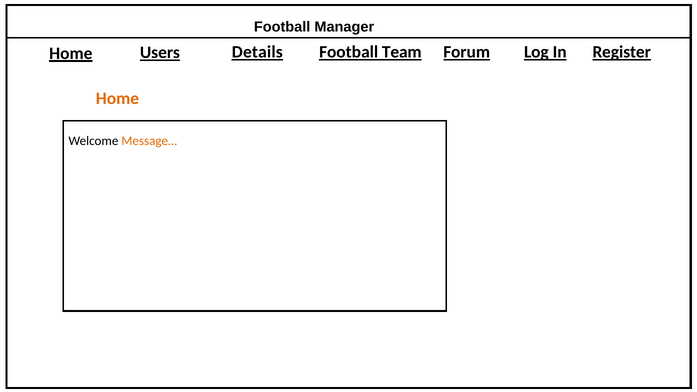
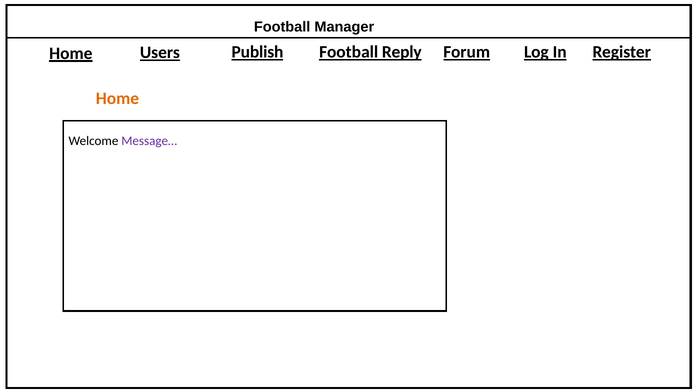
Details: Details -> Publish
Team: Team -> Reply
Message… colour: orange -> purple
